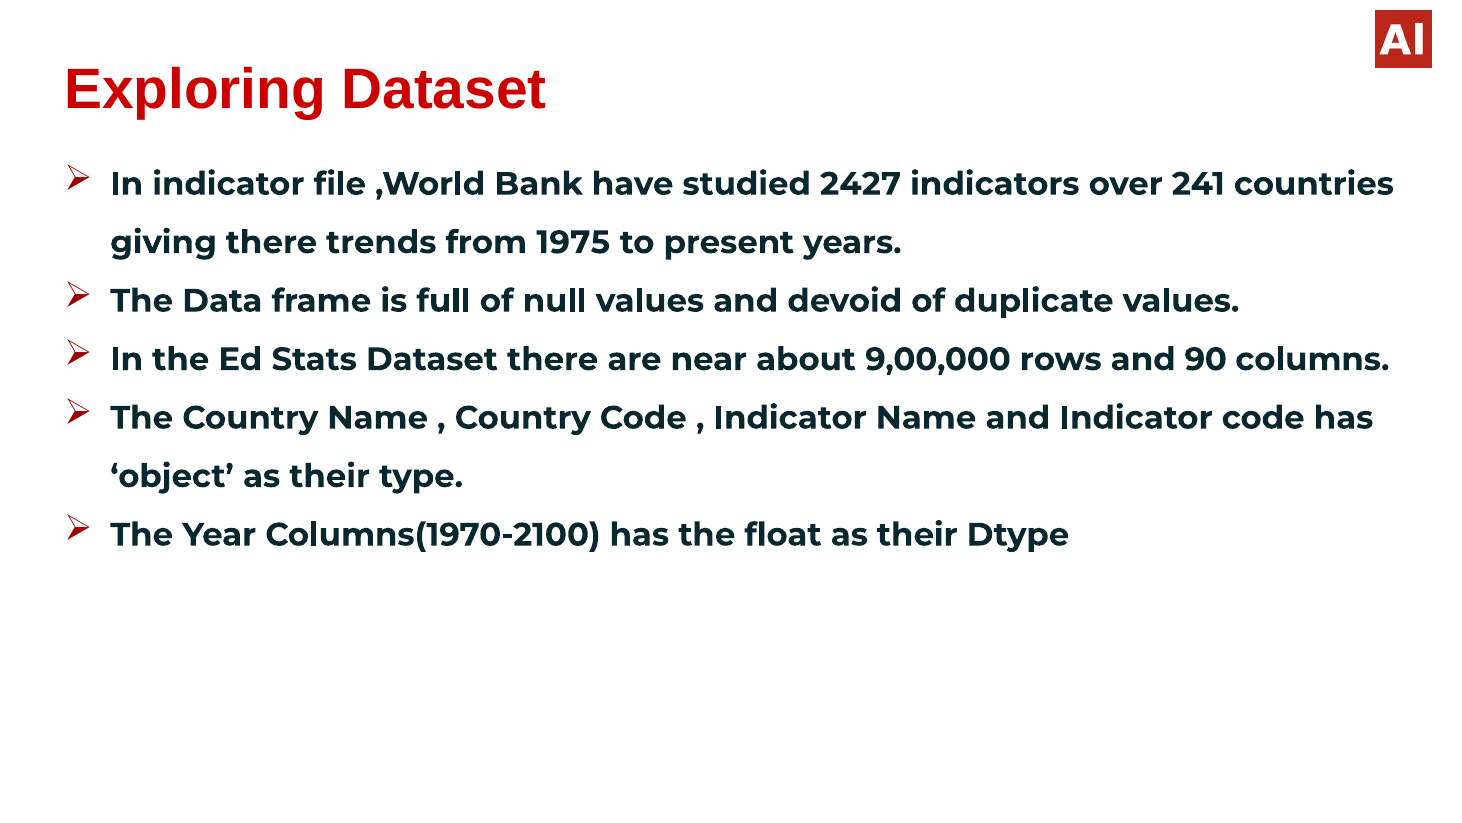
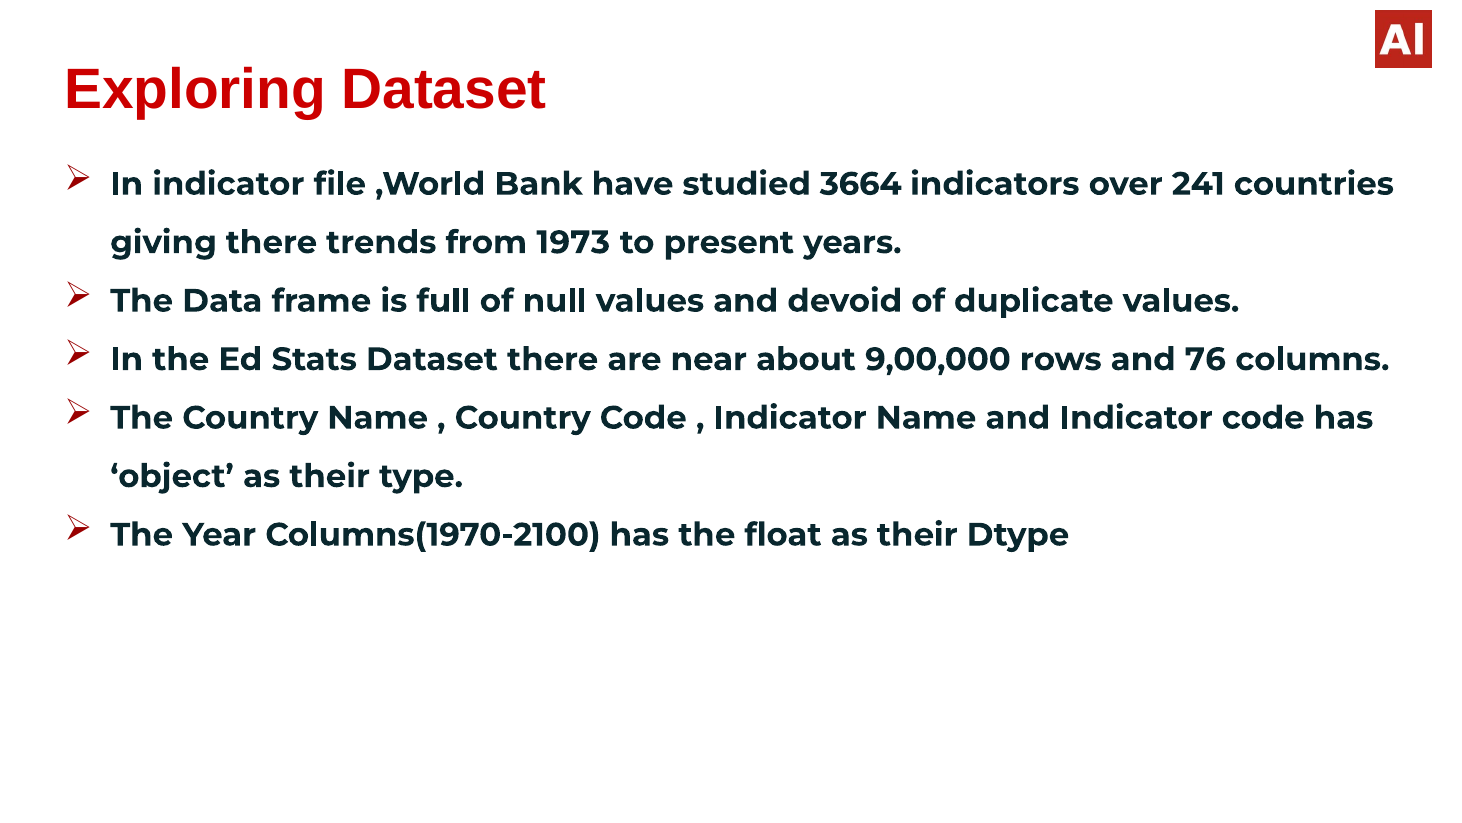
2427: 2427 -> 3664
1975: 1975 -> 1973
90: 90 -> 76
